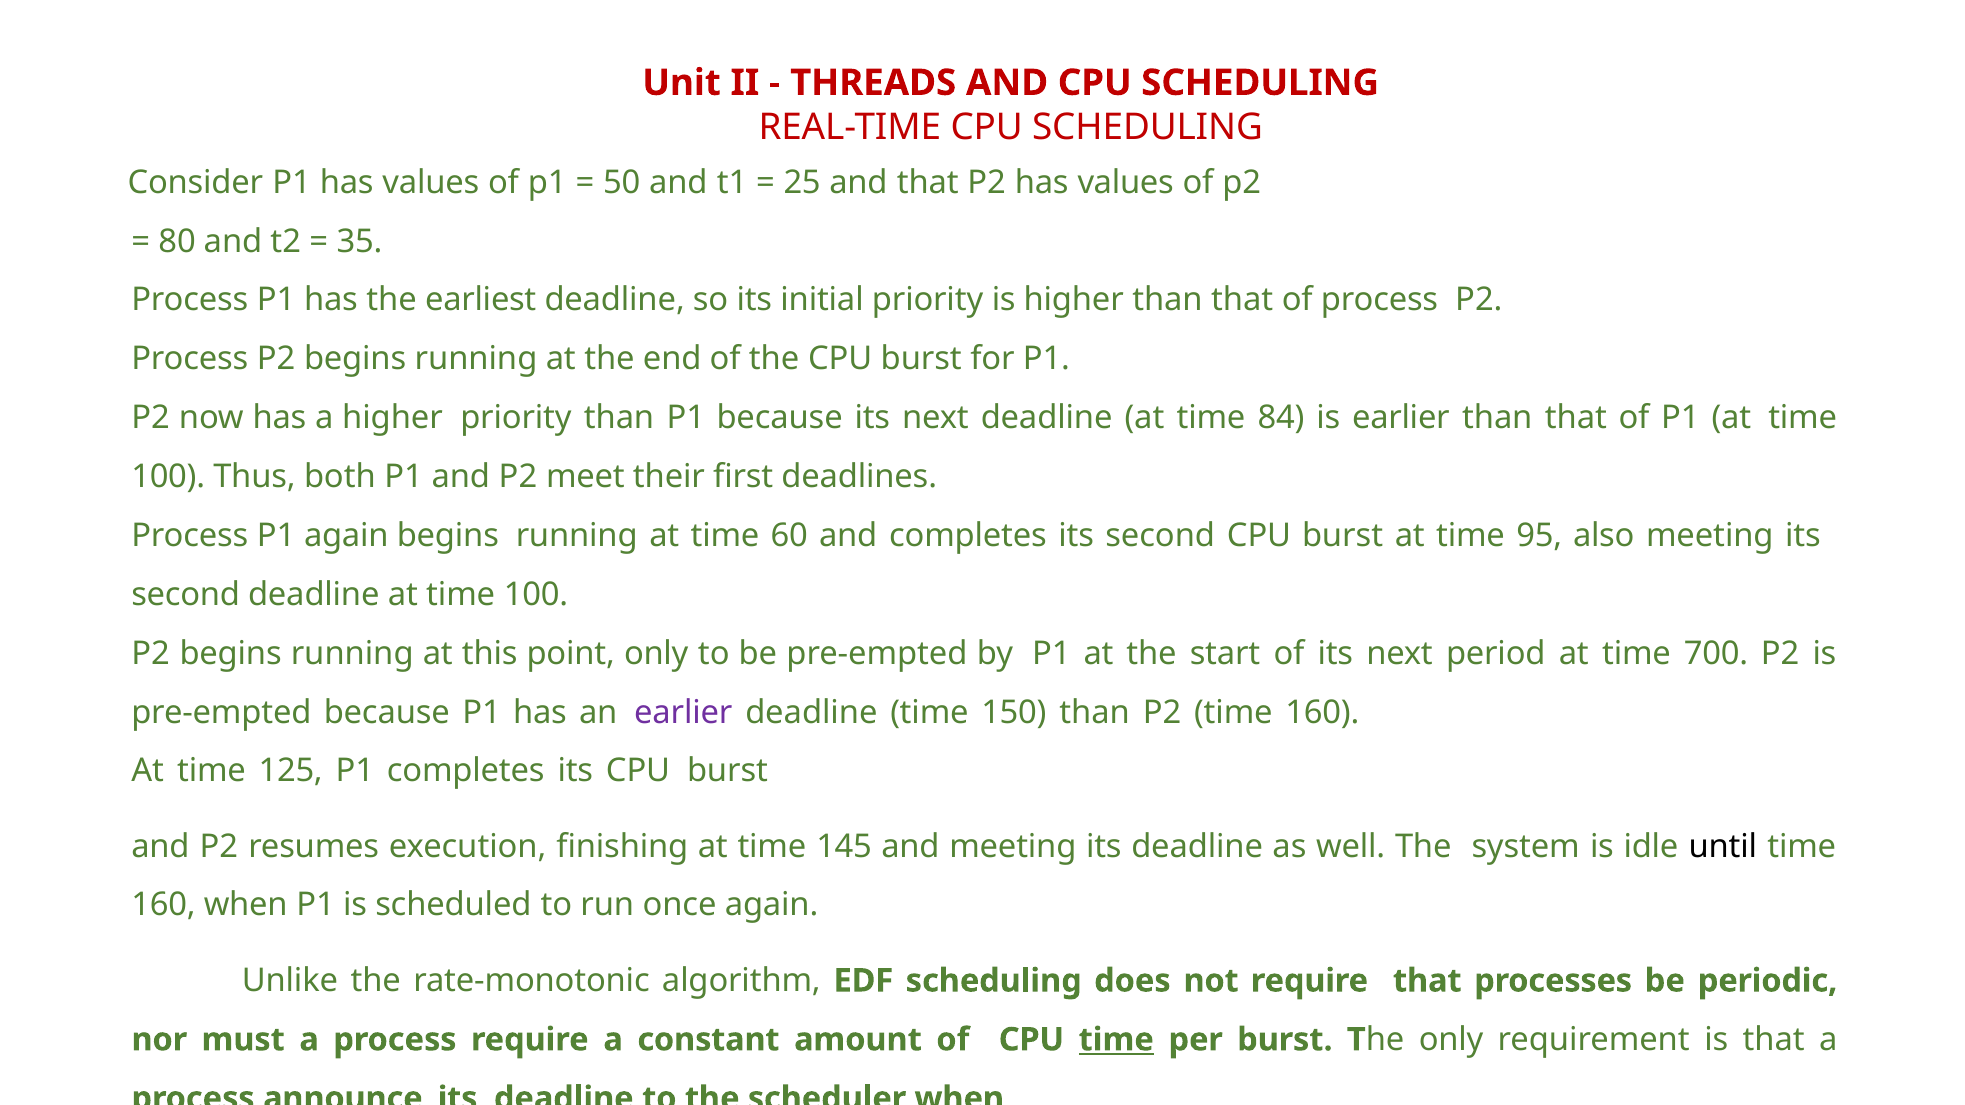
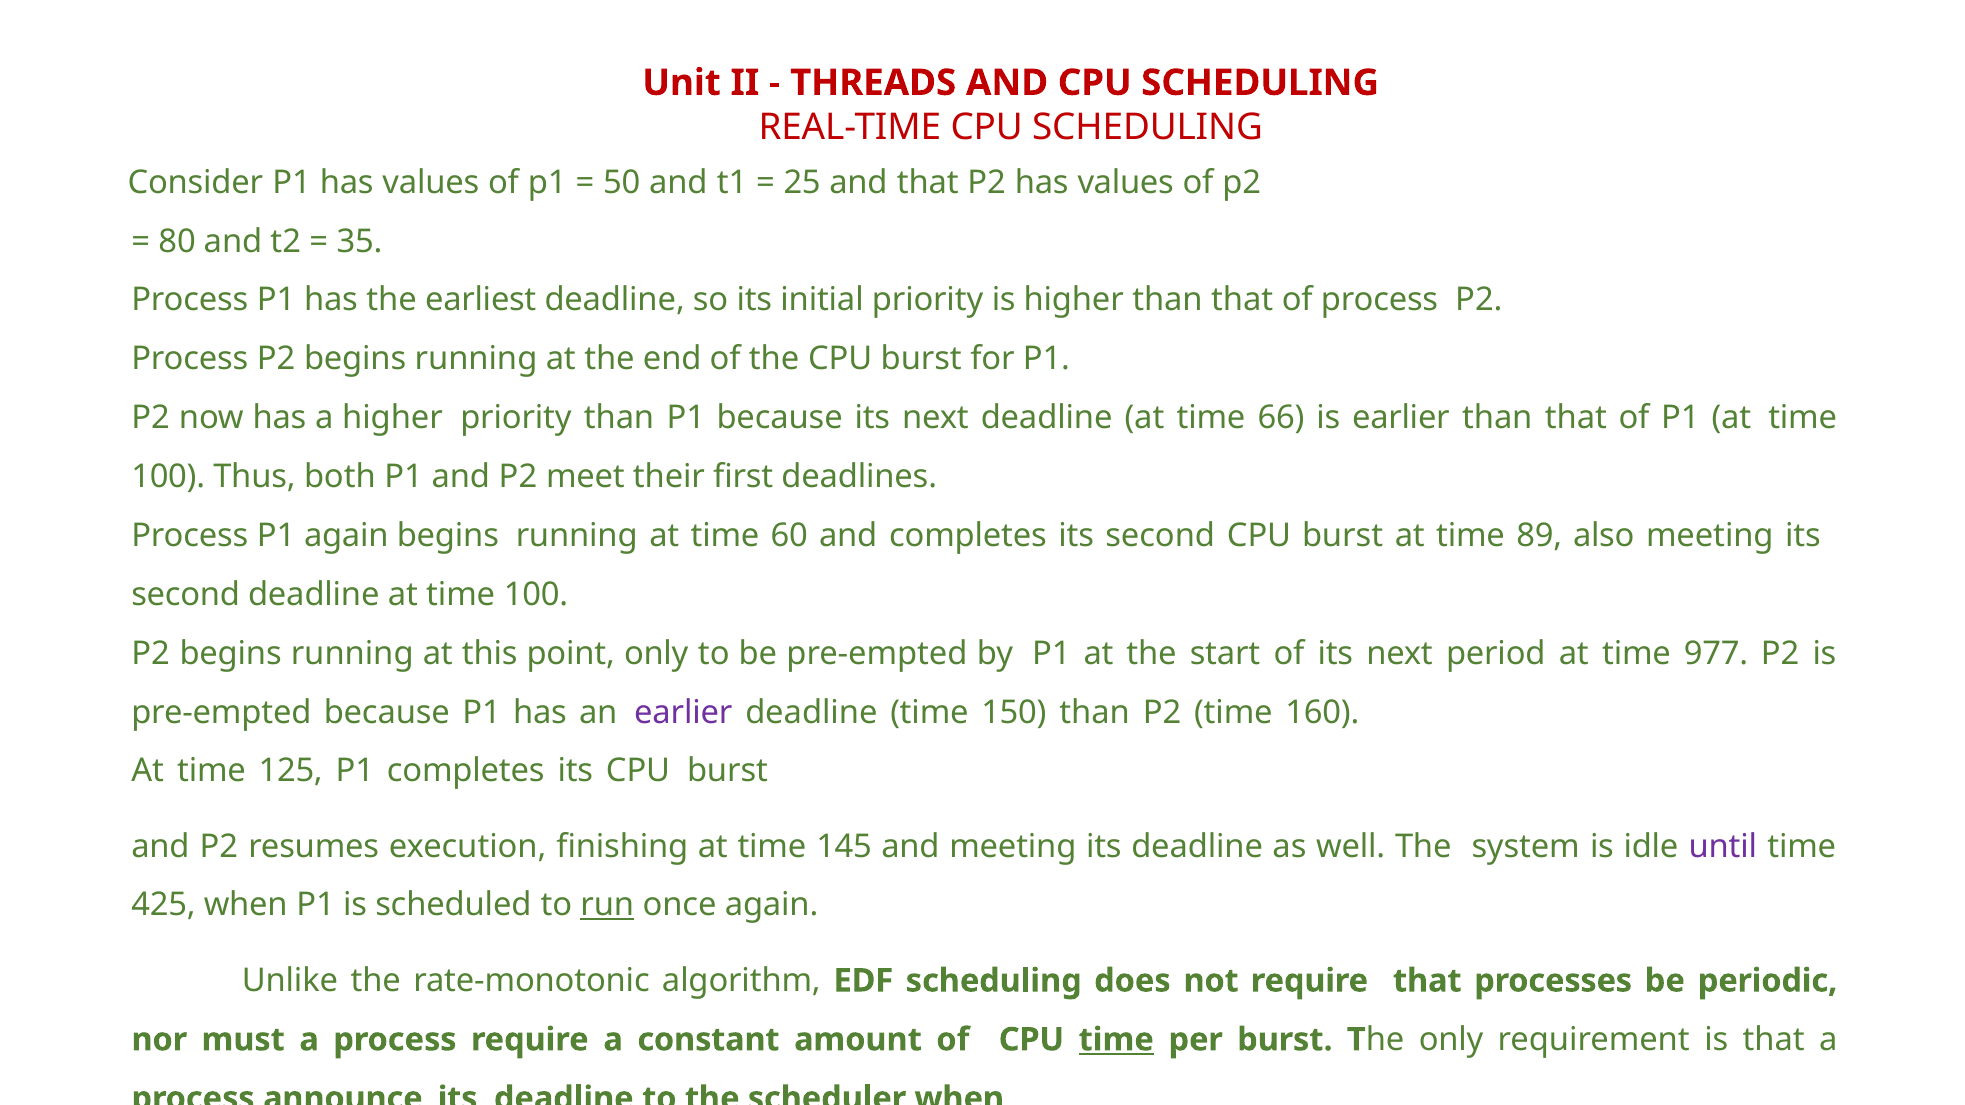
84: 84 -> 66
95: 95 -> 89
700: 700 -> 977
until colour: black -> purple
160 at (164, 905): 160 -> 425
run underline: none -> present
